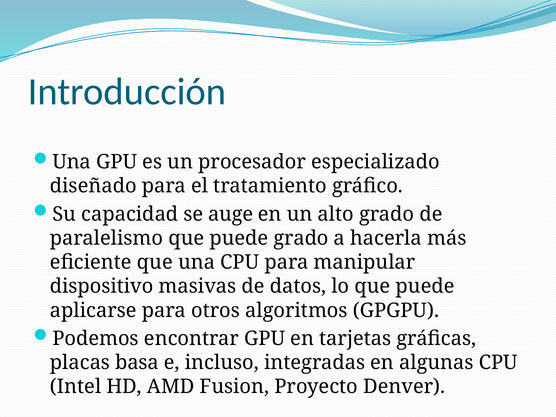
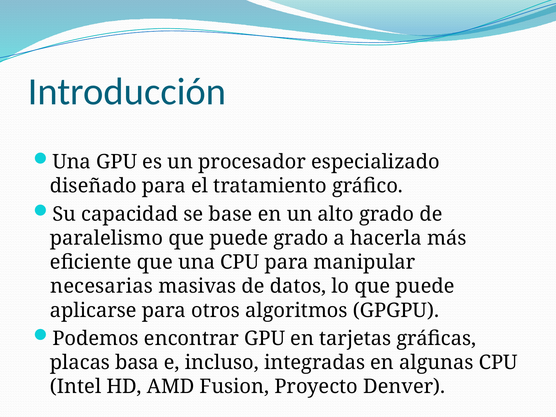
auge: auge -> base
dispositivo: dispositivo -> necesarias
